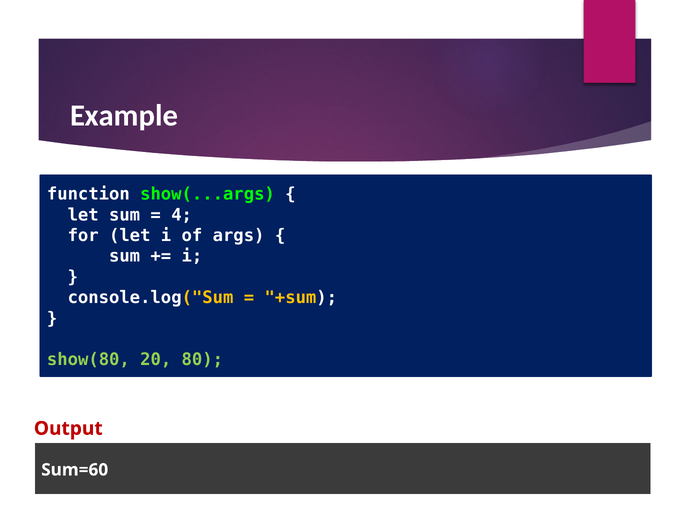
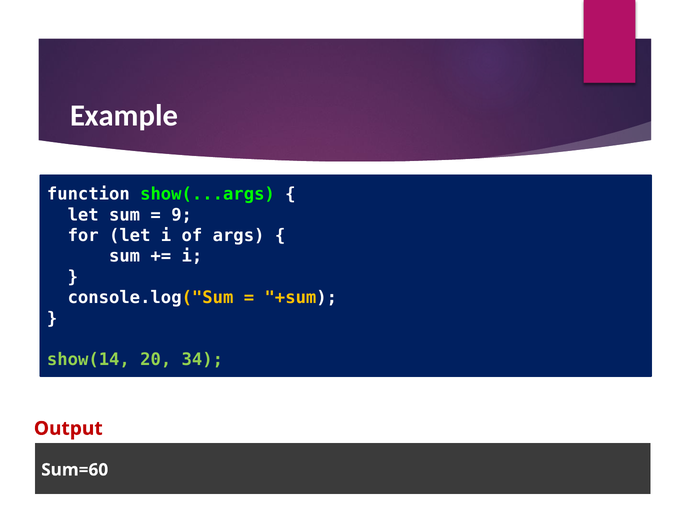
4: 4 -> 9
show(80: show(80 -> show(14
80: 80 -> 34
